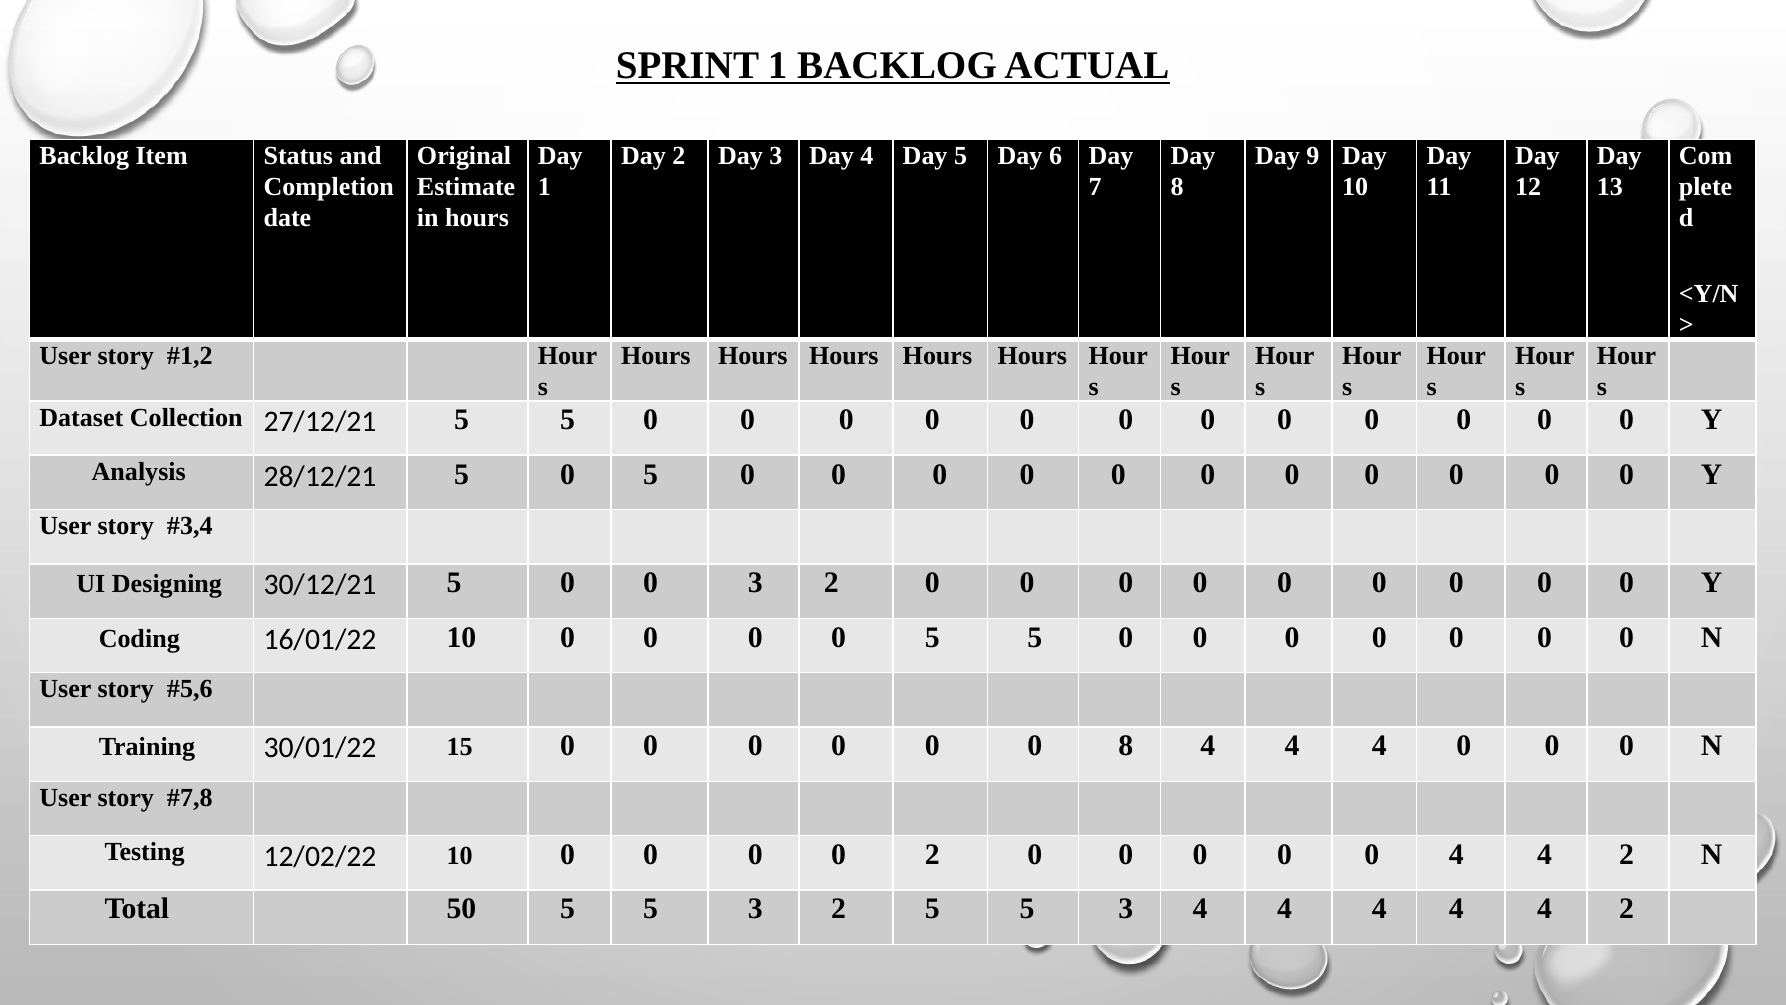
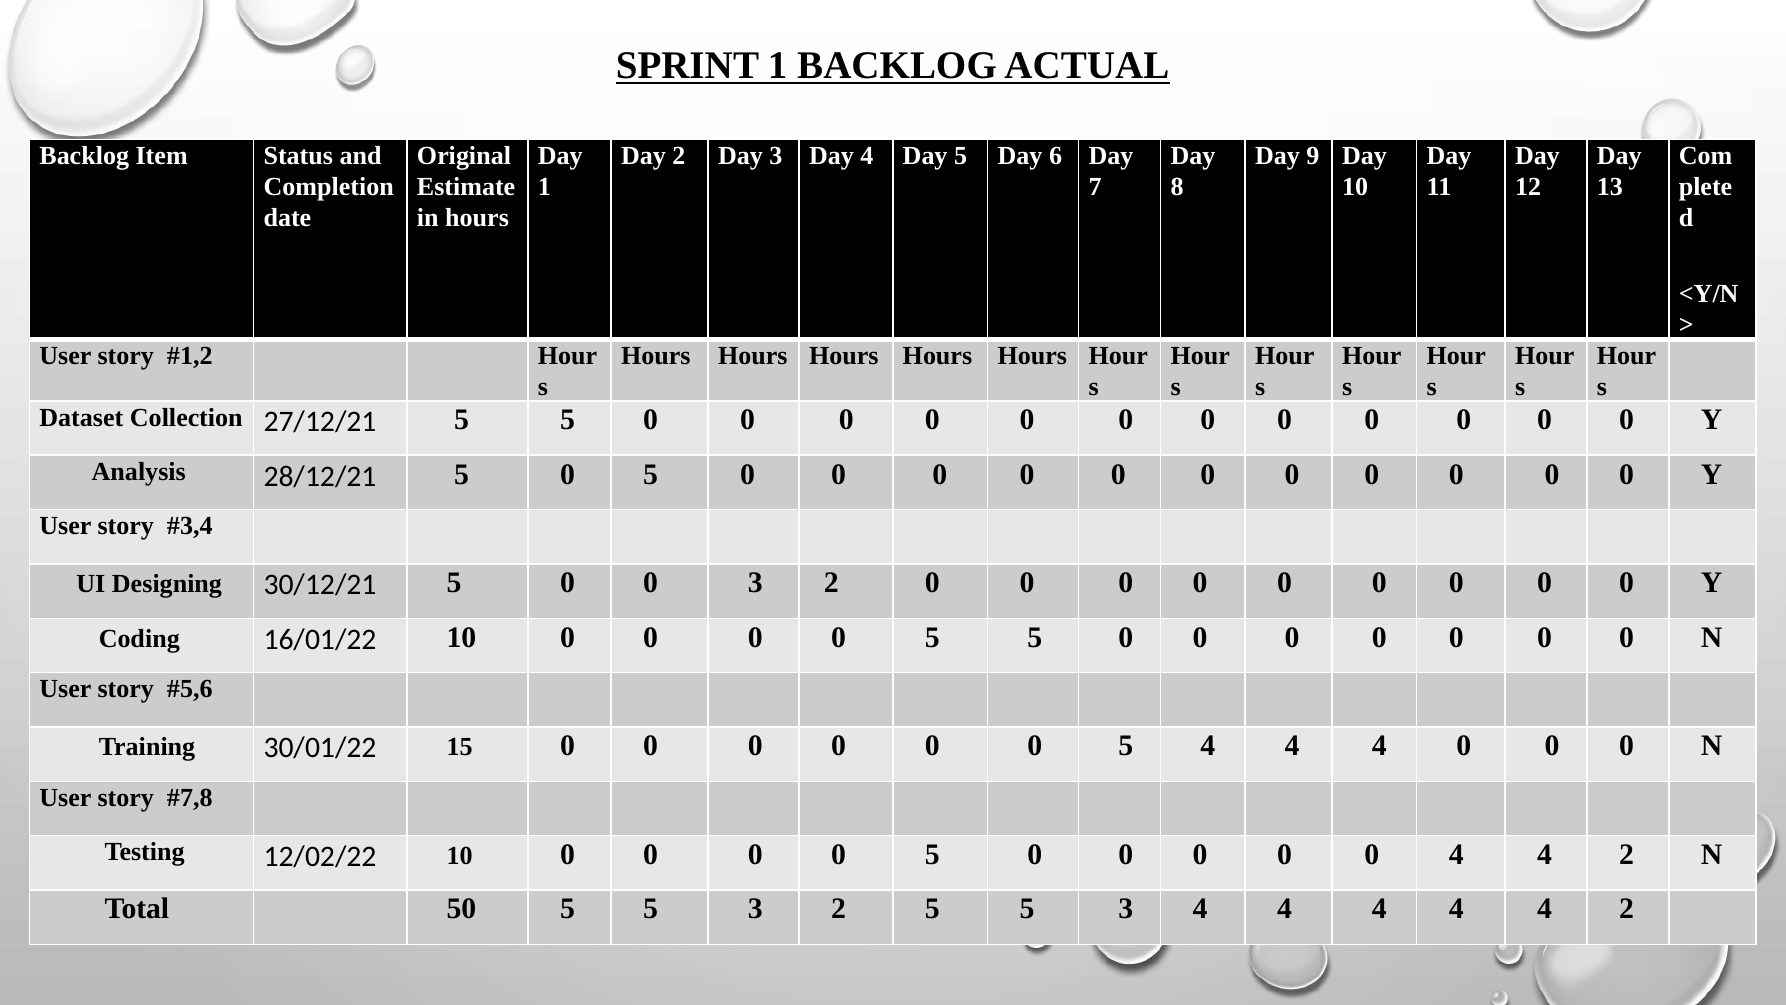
8 at (1126, 746): 8 -> 5
2 at (932, 854): 2 -> 5
